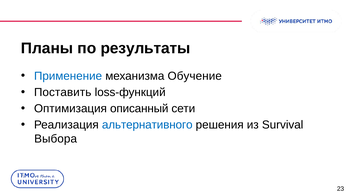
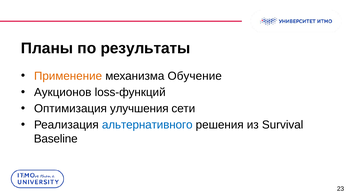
Применение colour: blue -> orange
Поставить: Поставить -> Аукционов
описанный: описанный -> улучшения
Выбора: Выбора -> Baseline
